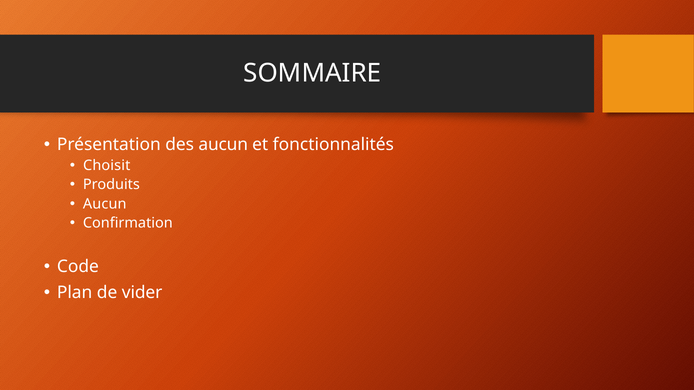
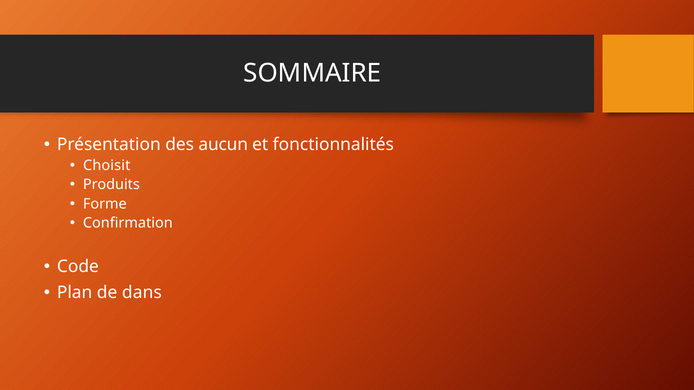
Aucun at (105, 204): Aucun -> Forme
vider: vider -> dans
